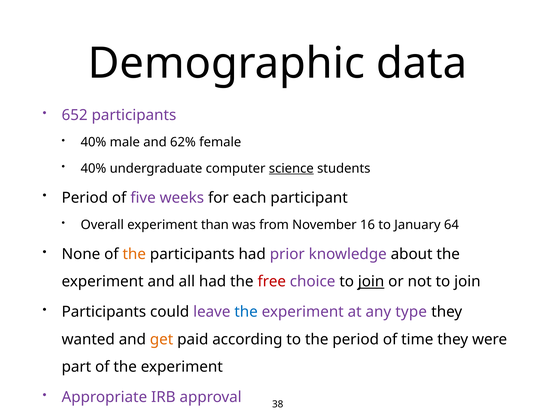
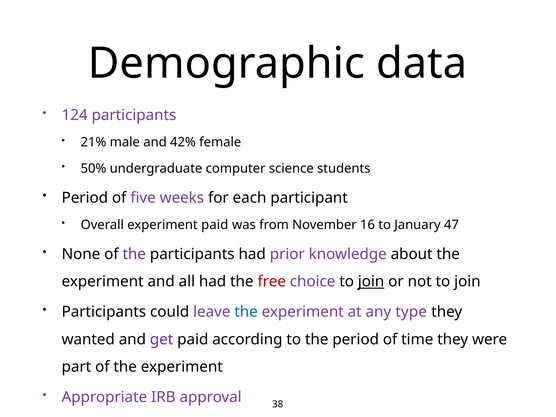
652: 652 -> 124
40% at (93, 142): 40% -> 21%
62%: 62% -> 42%
40% at (93, 168): 40% -> 50%
science underline: present -> none
experiment than: than -> paid
64: 64 -> 47
the at (134, 254) colour: orange -> purple
get colour: orange -> purple
